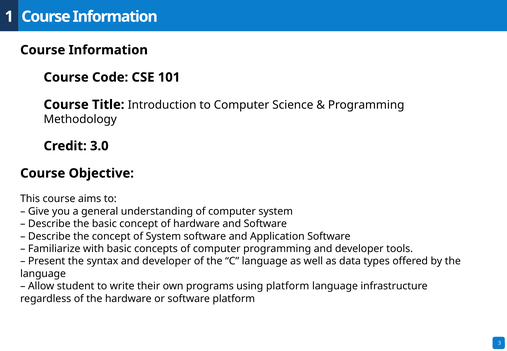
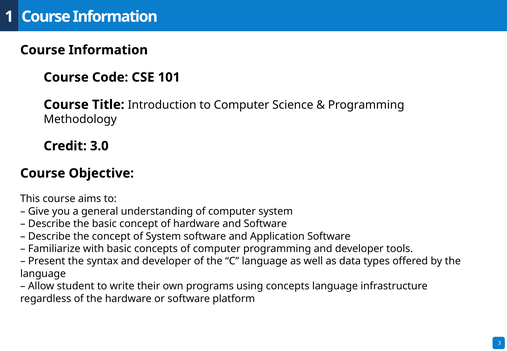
using platform: platform -> concepts
